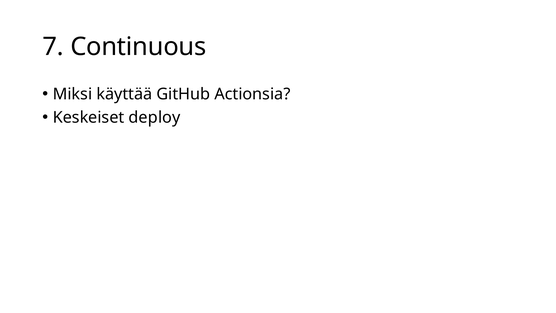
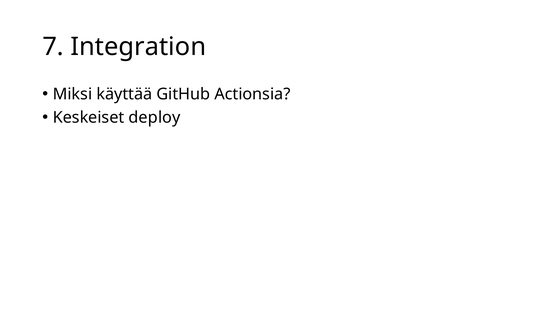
Continuous: Continuous -> Integration
